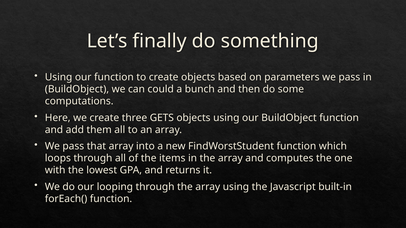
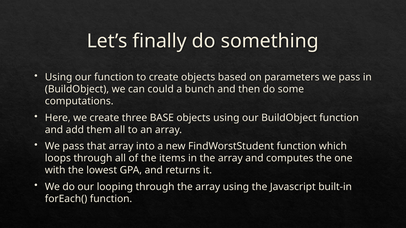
GETS: GETS -> BASE
